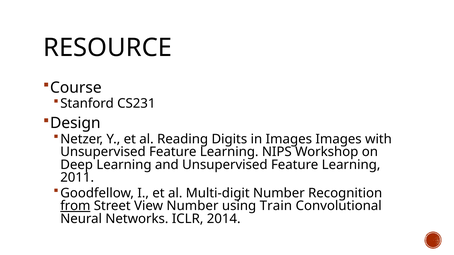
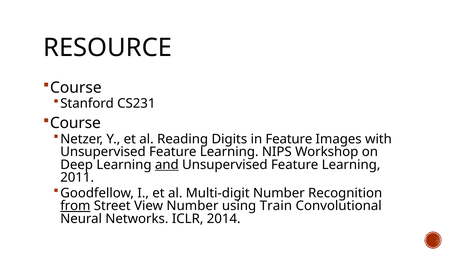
Design at (75, 123): Design -> Course
in Images: Images -> Feature
and underline: none -> present
